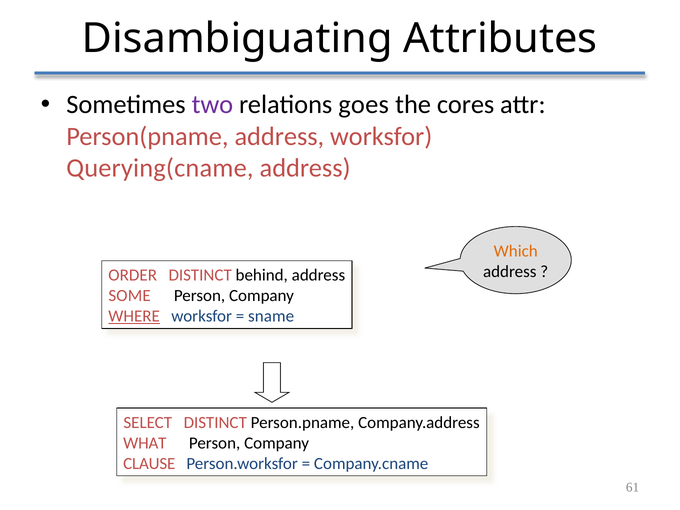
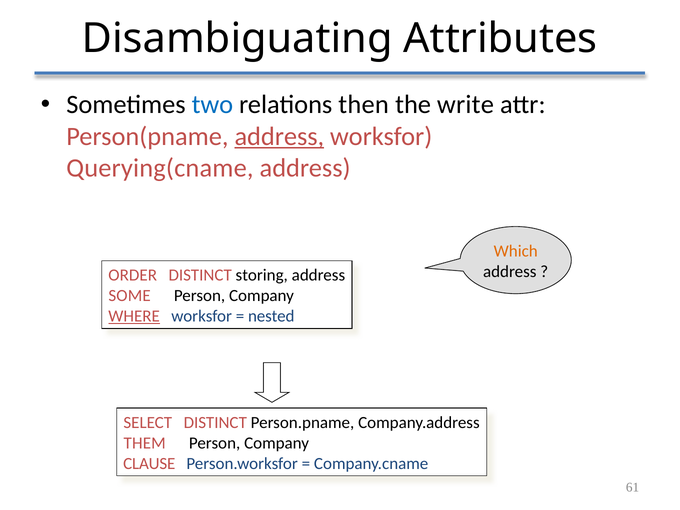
two colour: purple -> blue
goes: goes -> then
cores: cores -> write
address at (279, 137) underline: none -> present
behind: behind -> storing
sname: sname -> nested
WHAT: WHAT -> THEM
